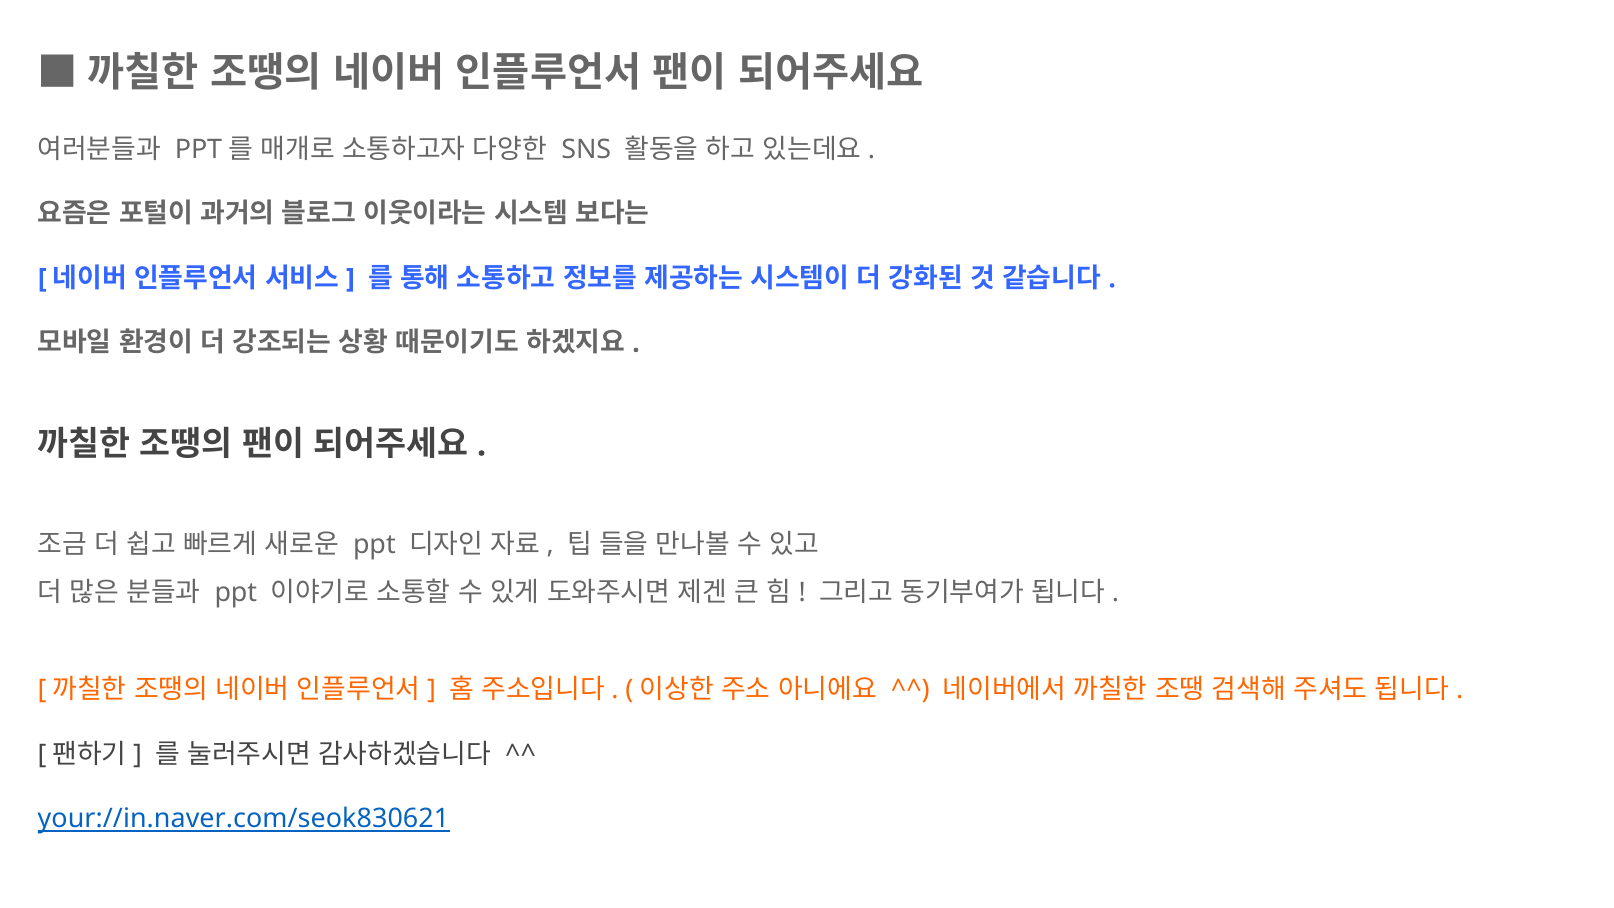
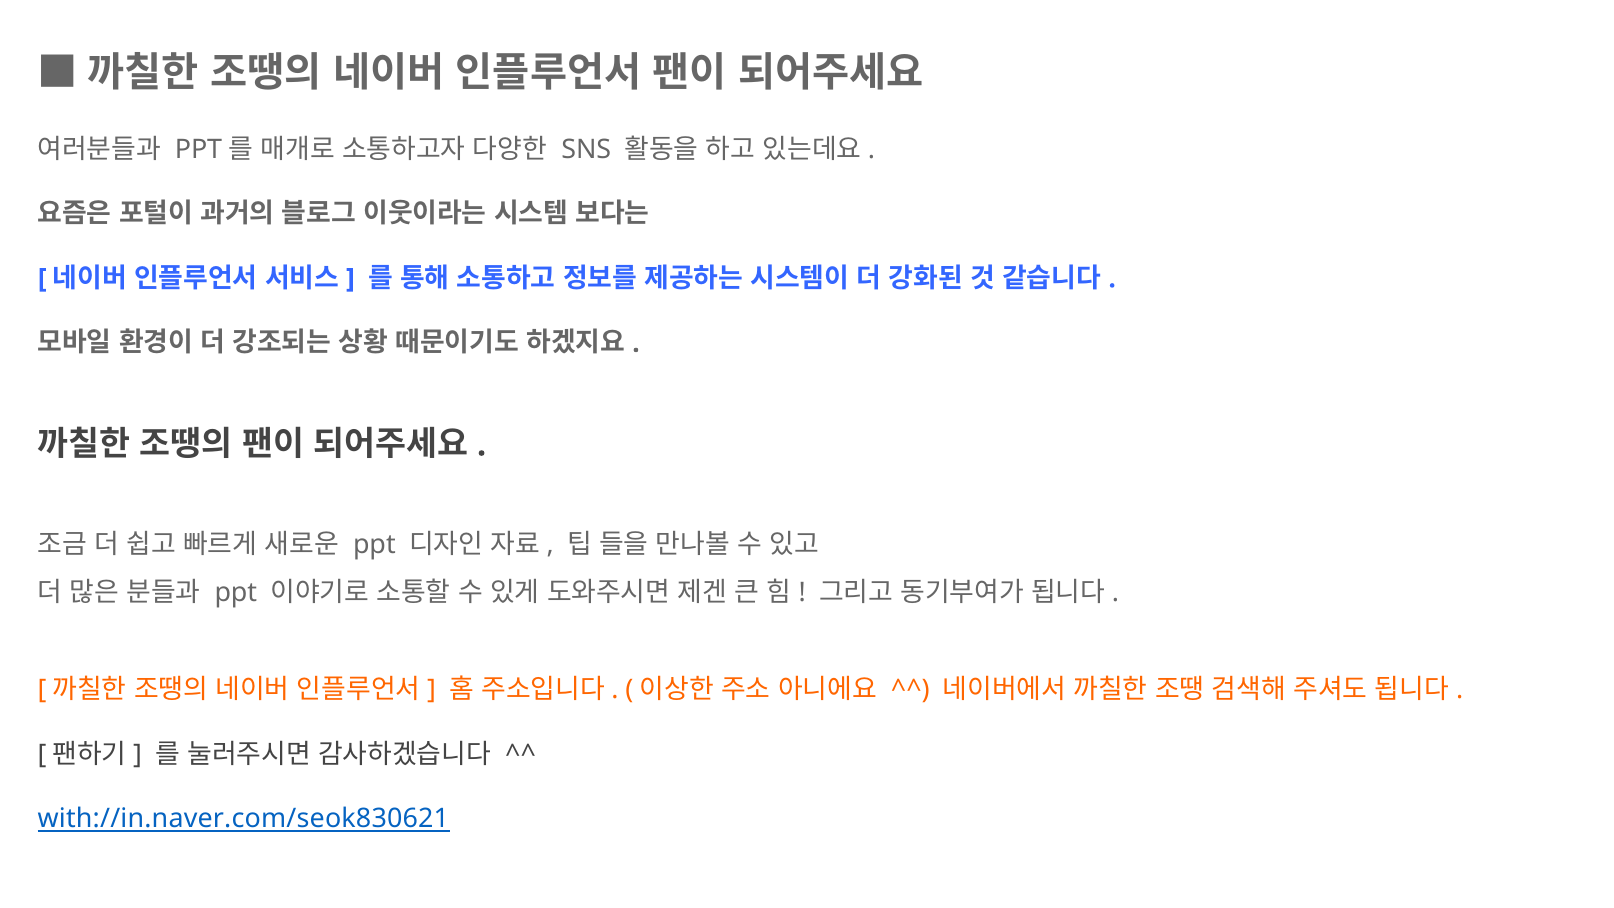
your://in.naver.com/seok830621: your://in.naver.com/seok830621 -> with://in.naver.com/seok830621
